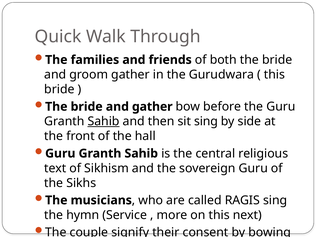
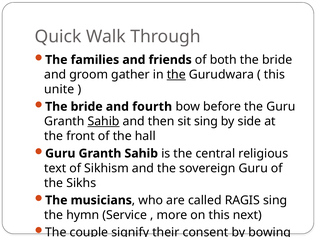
the at (176, 75) underline: none -> present
bride at (59, 89): bride -> unite
and gather: gather -> fourth
